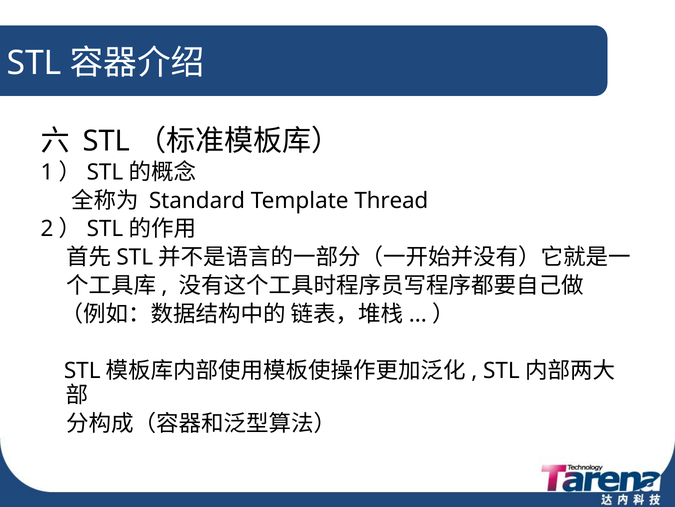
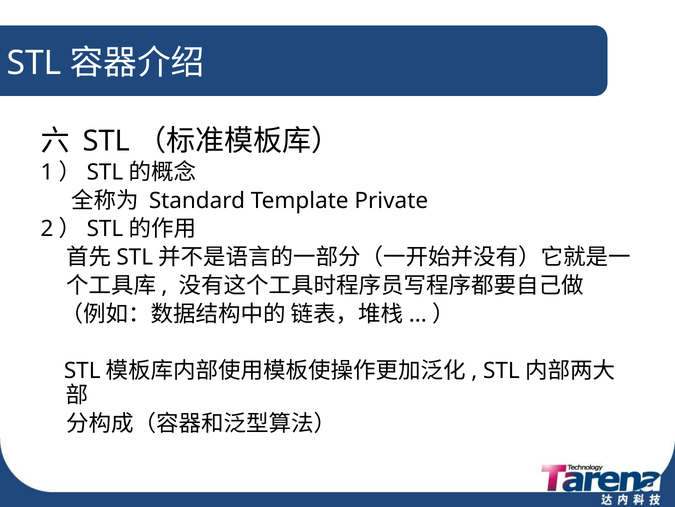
Thread: Thread -> Private
